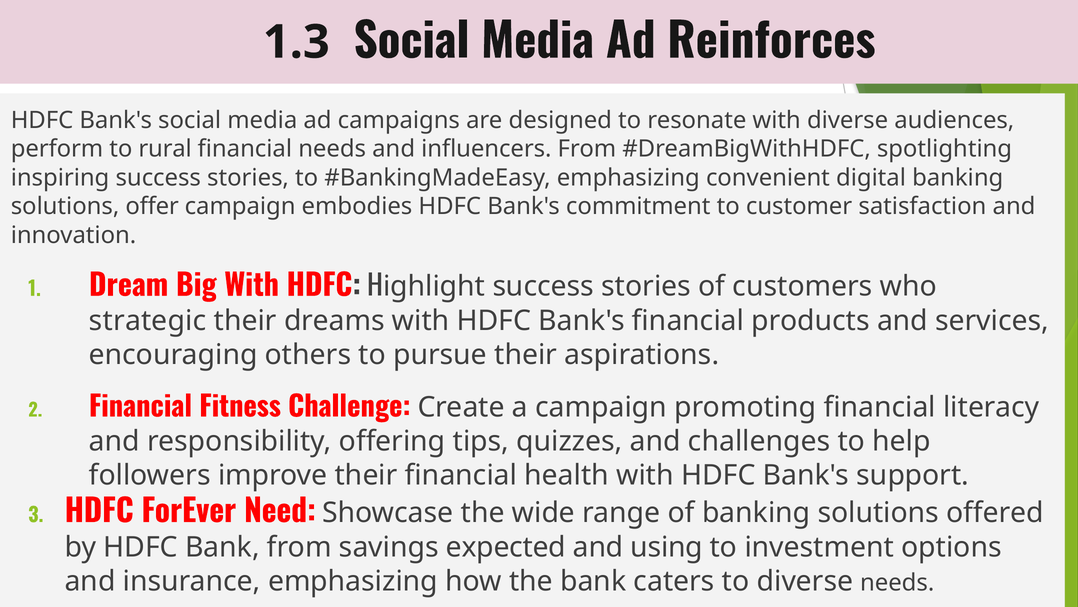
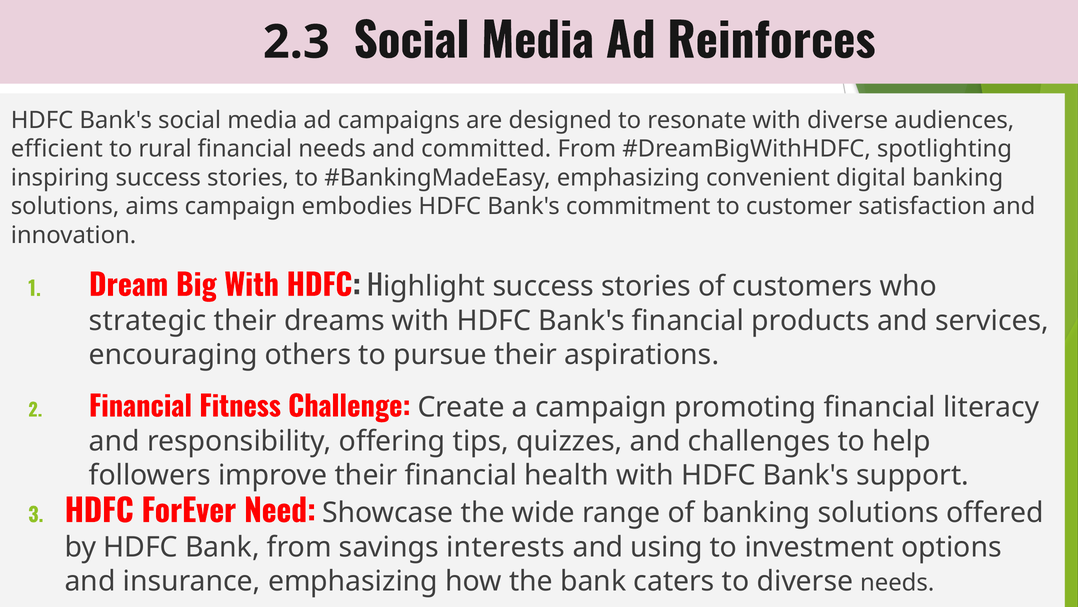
1.3: 1.3 -> 2.3
perform: perform -> efficient
influencers: influencers -> committed
offer: offer -> aims
expected: expected -> interests
